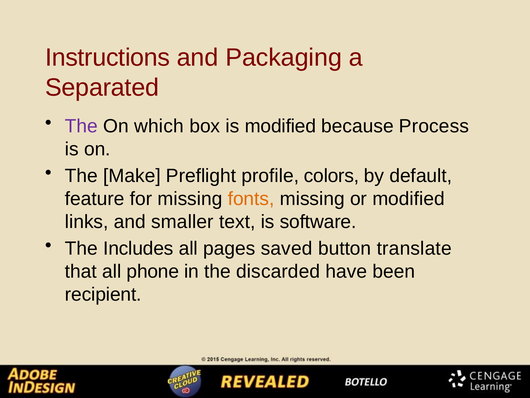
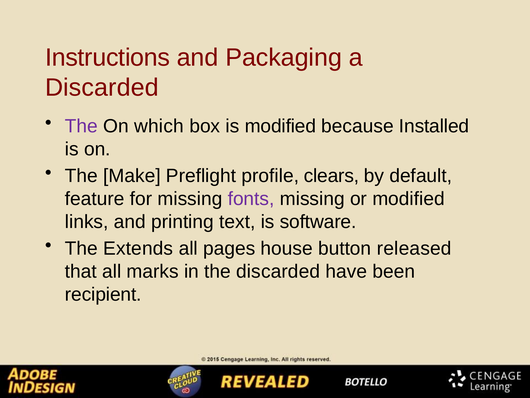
Separated at (102, 87): Separated -> Discarded
Process: Process -> Installed
colors: colors -> clears
fonts colour: orange -> purple
smaller: smaller -> printing
Includes: Includes -> Extends
saved: saved -> house
translate: translate -> released
phone: phone -> marks
